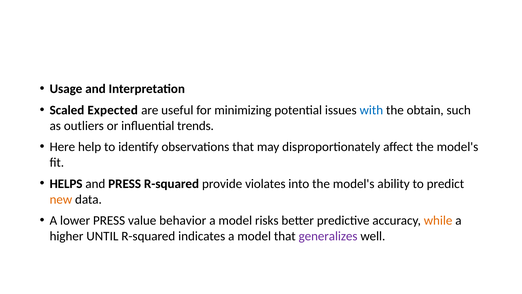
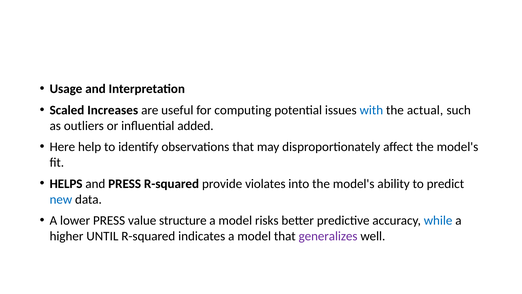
Expected: Expected -> Increases
minimizing: minimizing -> computing
obtain: obtain -> actual
trends: trends -> added
new colour: orange -> blue
behavior: behavior -> structure
while colour: orange -> blue
